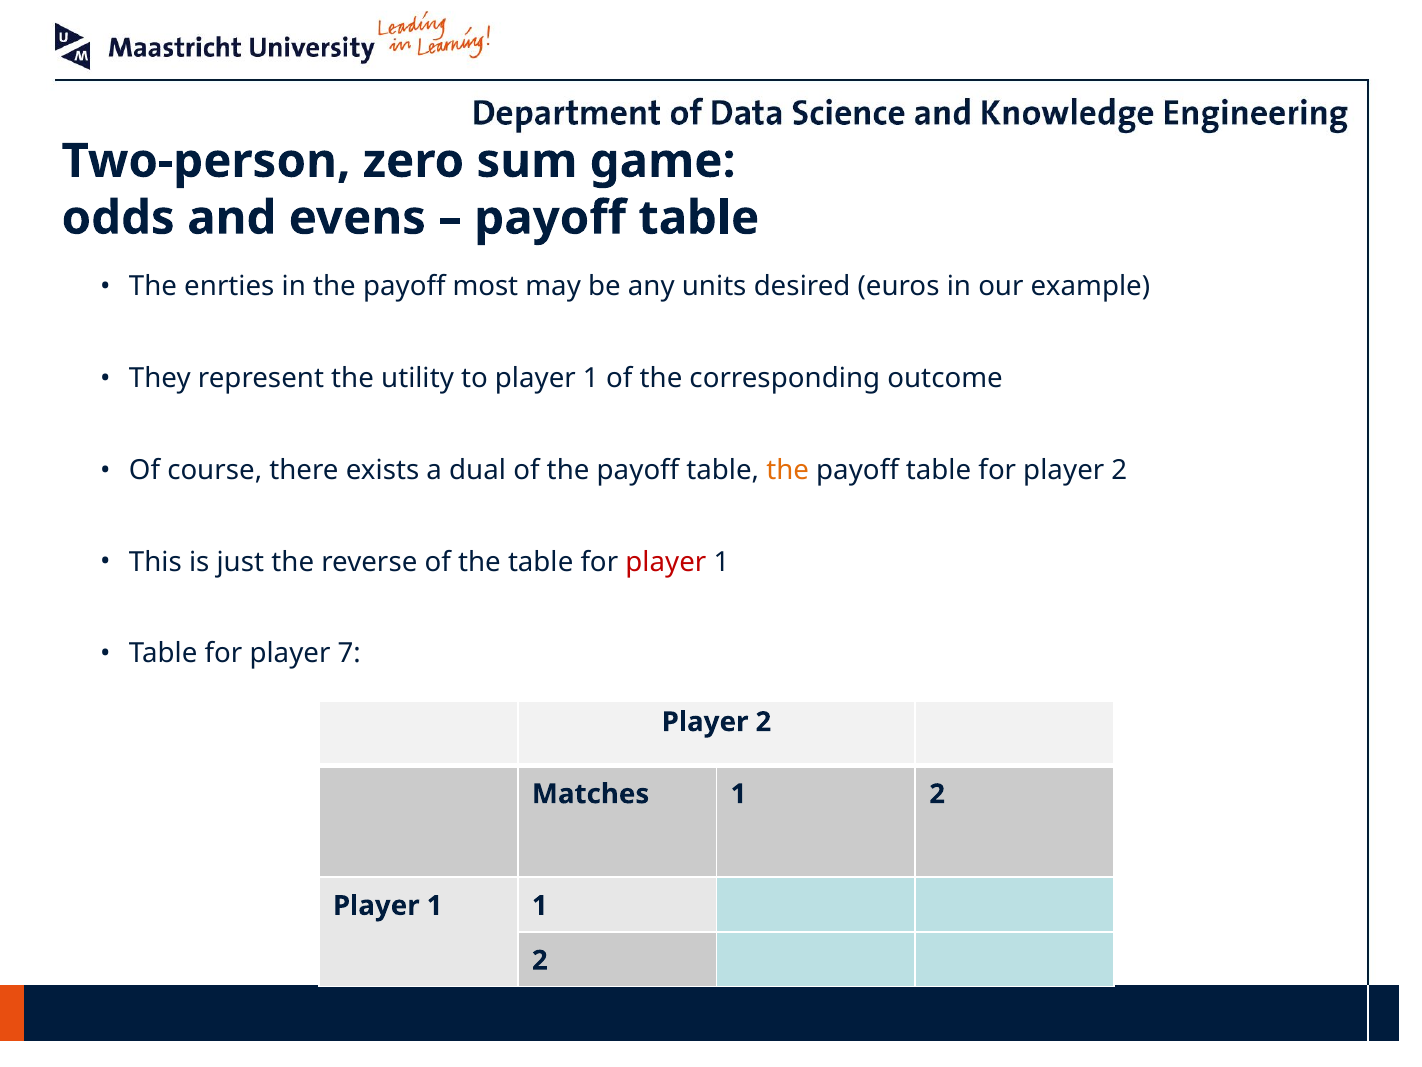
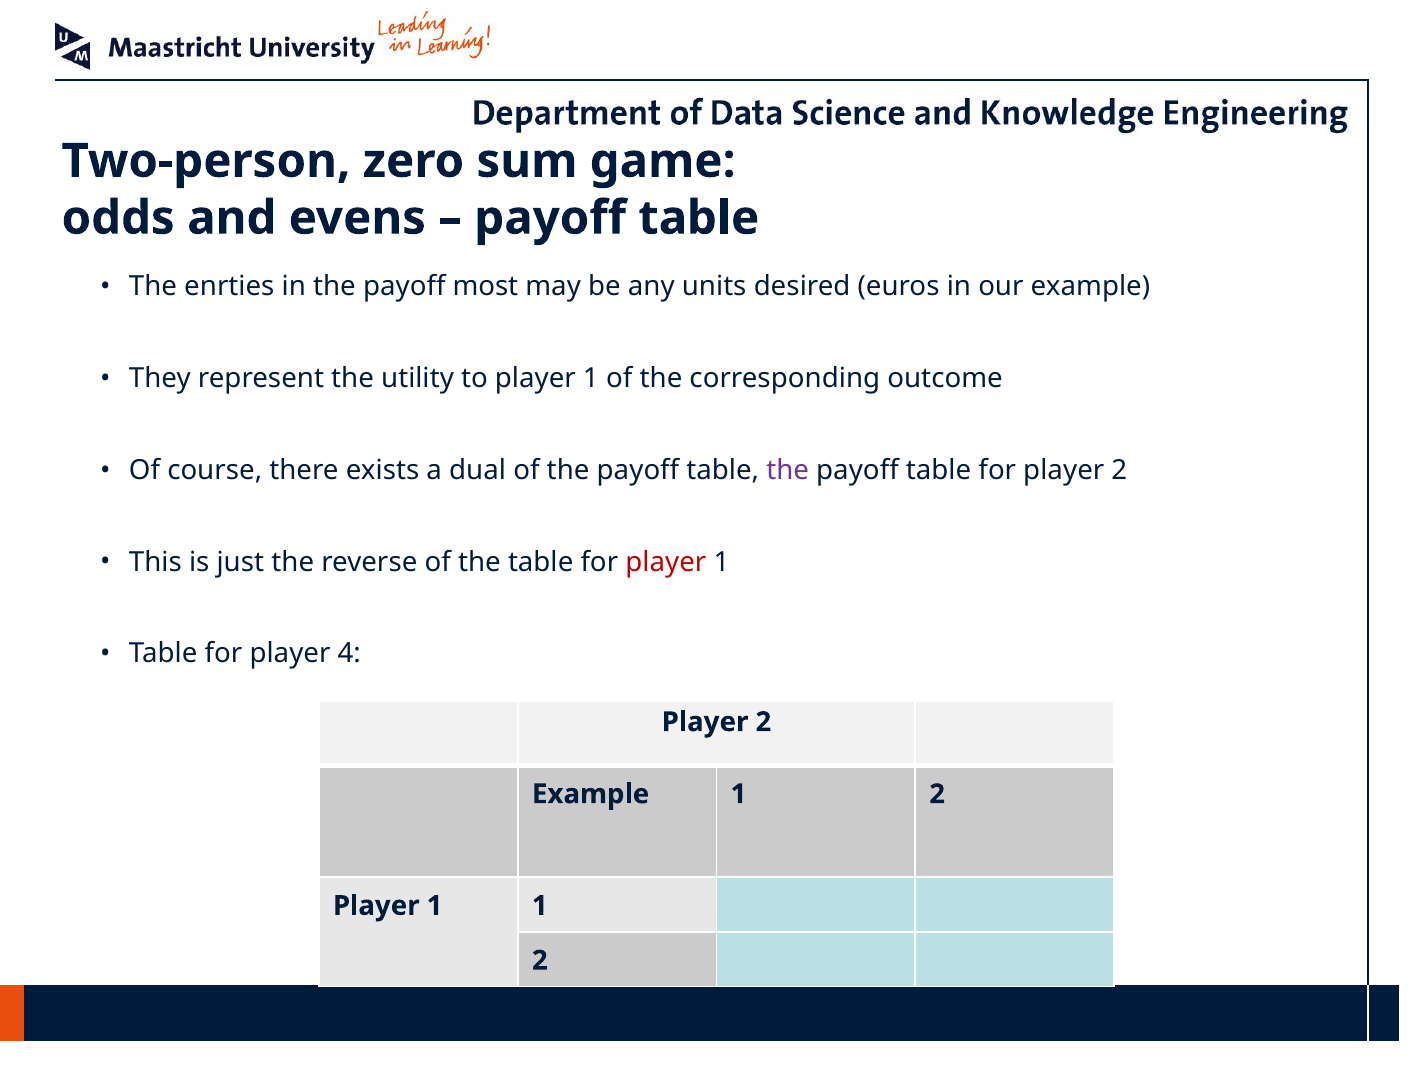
the at (788, 470) colour: orange -> purple
7: 7 -> 4
Matches at (591, 794): Matches -> Example
